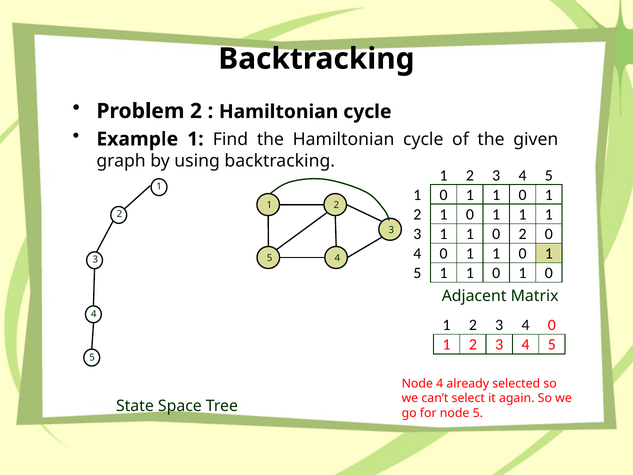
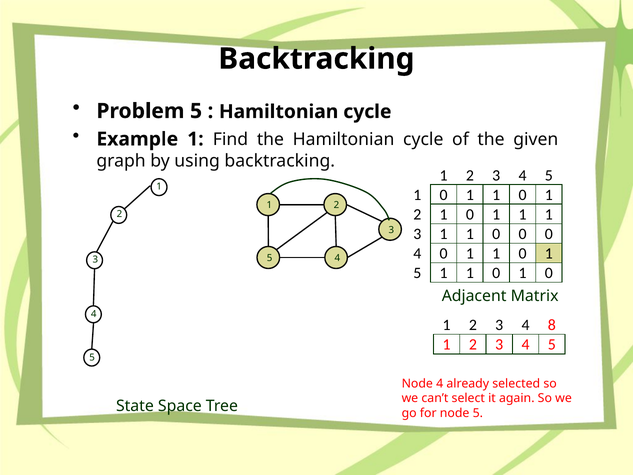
Problem 2: 2 -> 5
1 0 2: 2 -> 0
3 4 0: 0 -> 8
